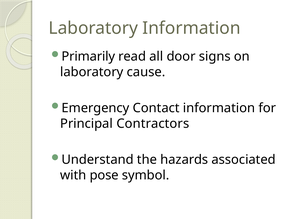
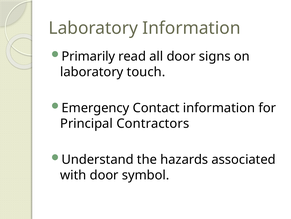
cause: cause -> touch
with pose: pose -> door
